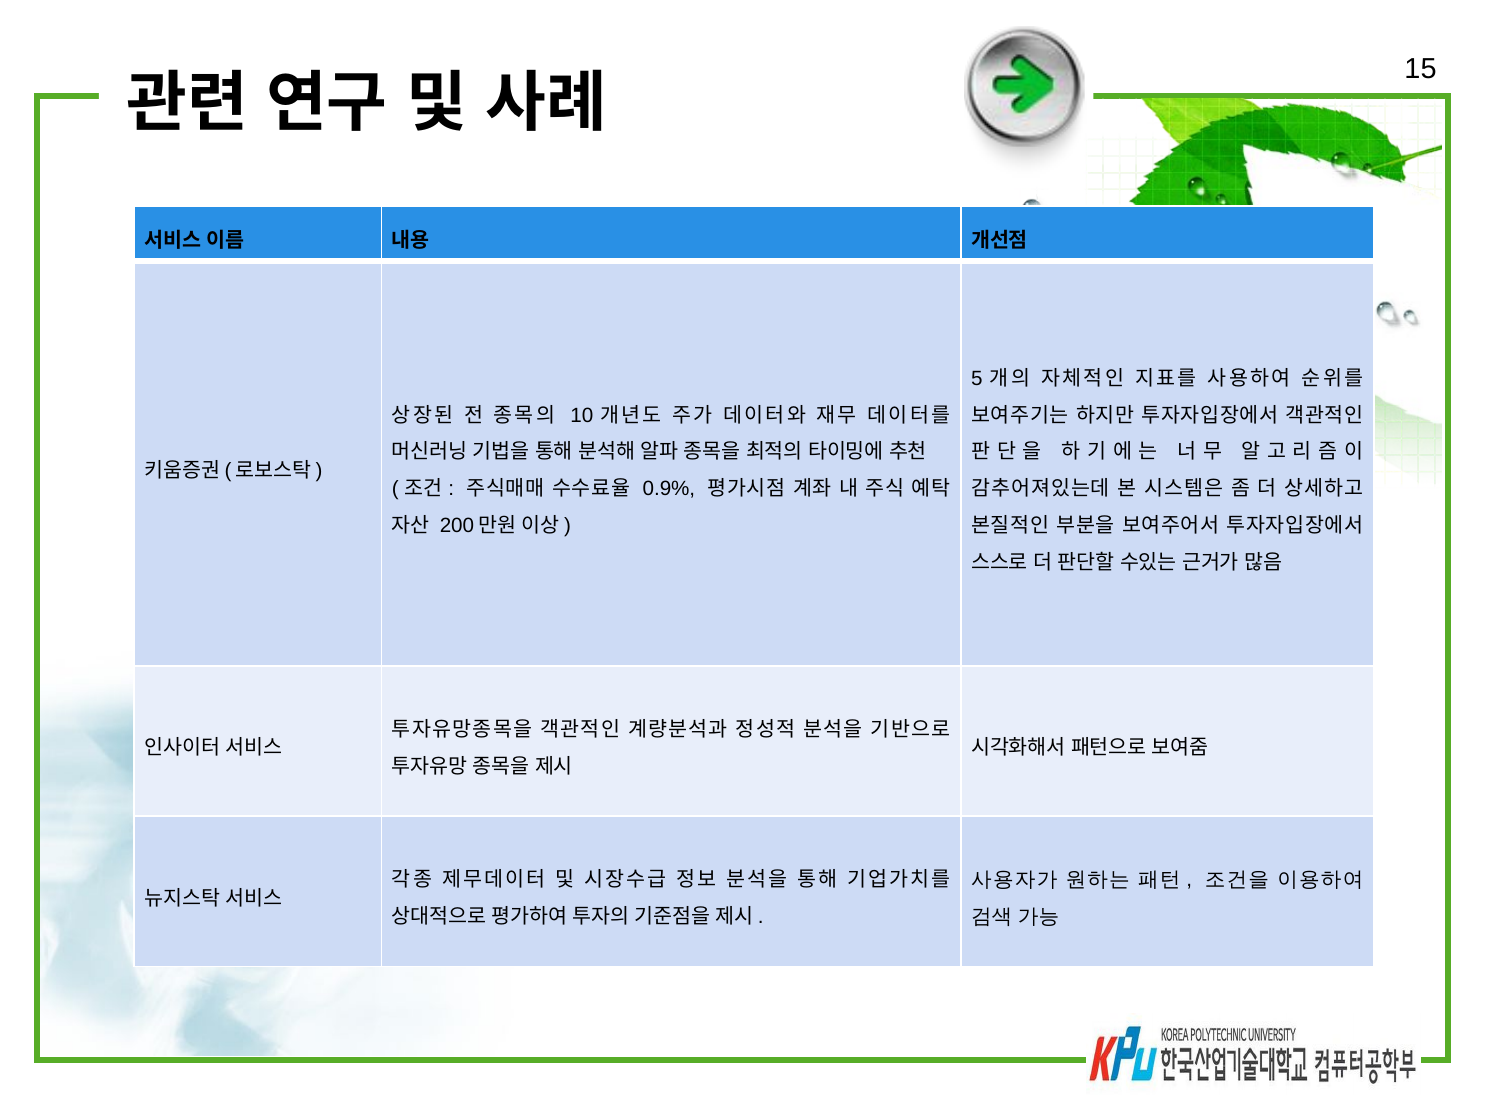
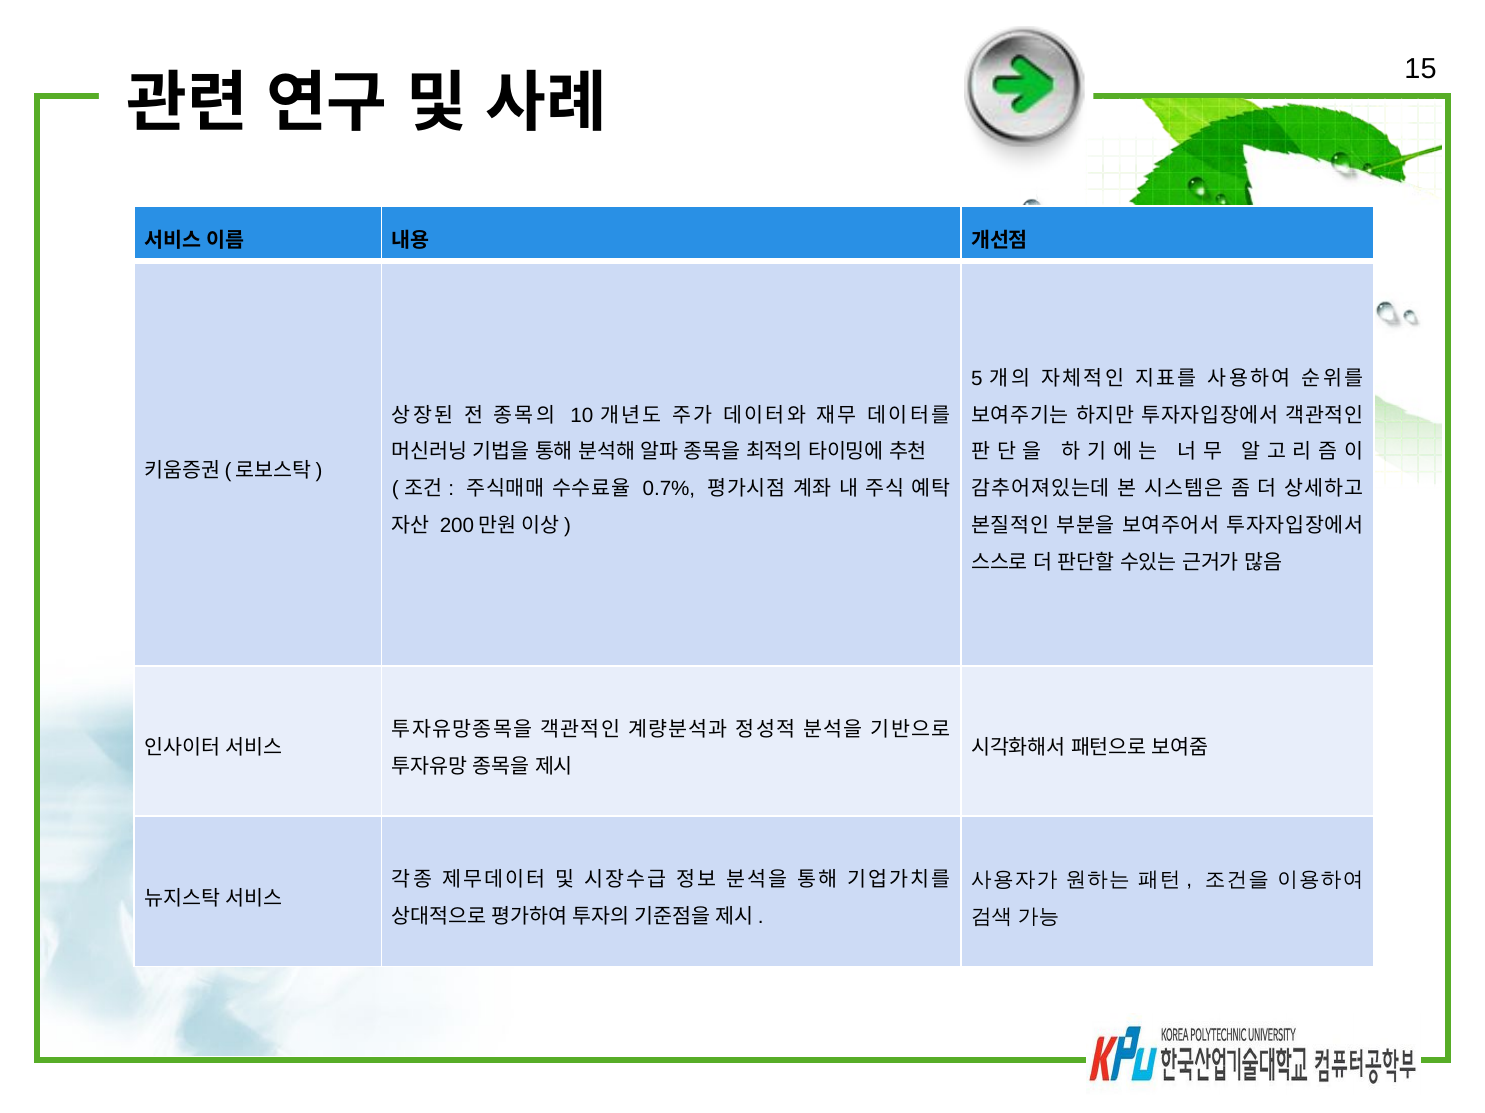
0.9%: 0.9% -> 0.7%
